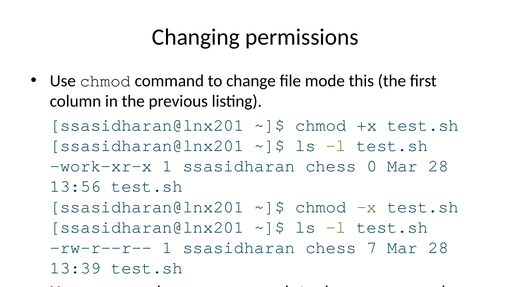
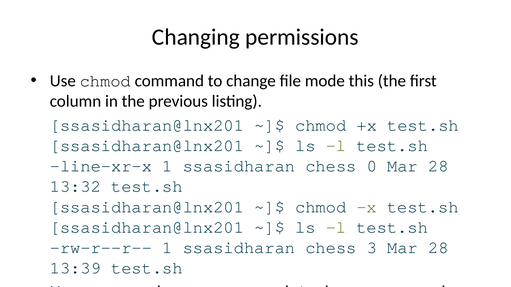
work-xr-x: work-xr-x -> line-xr-x
13:56: 13:56 -> 13:32
7: 7 -> 3
